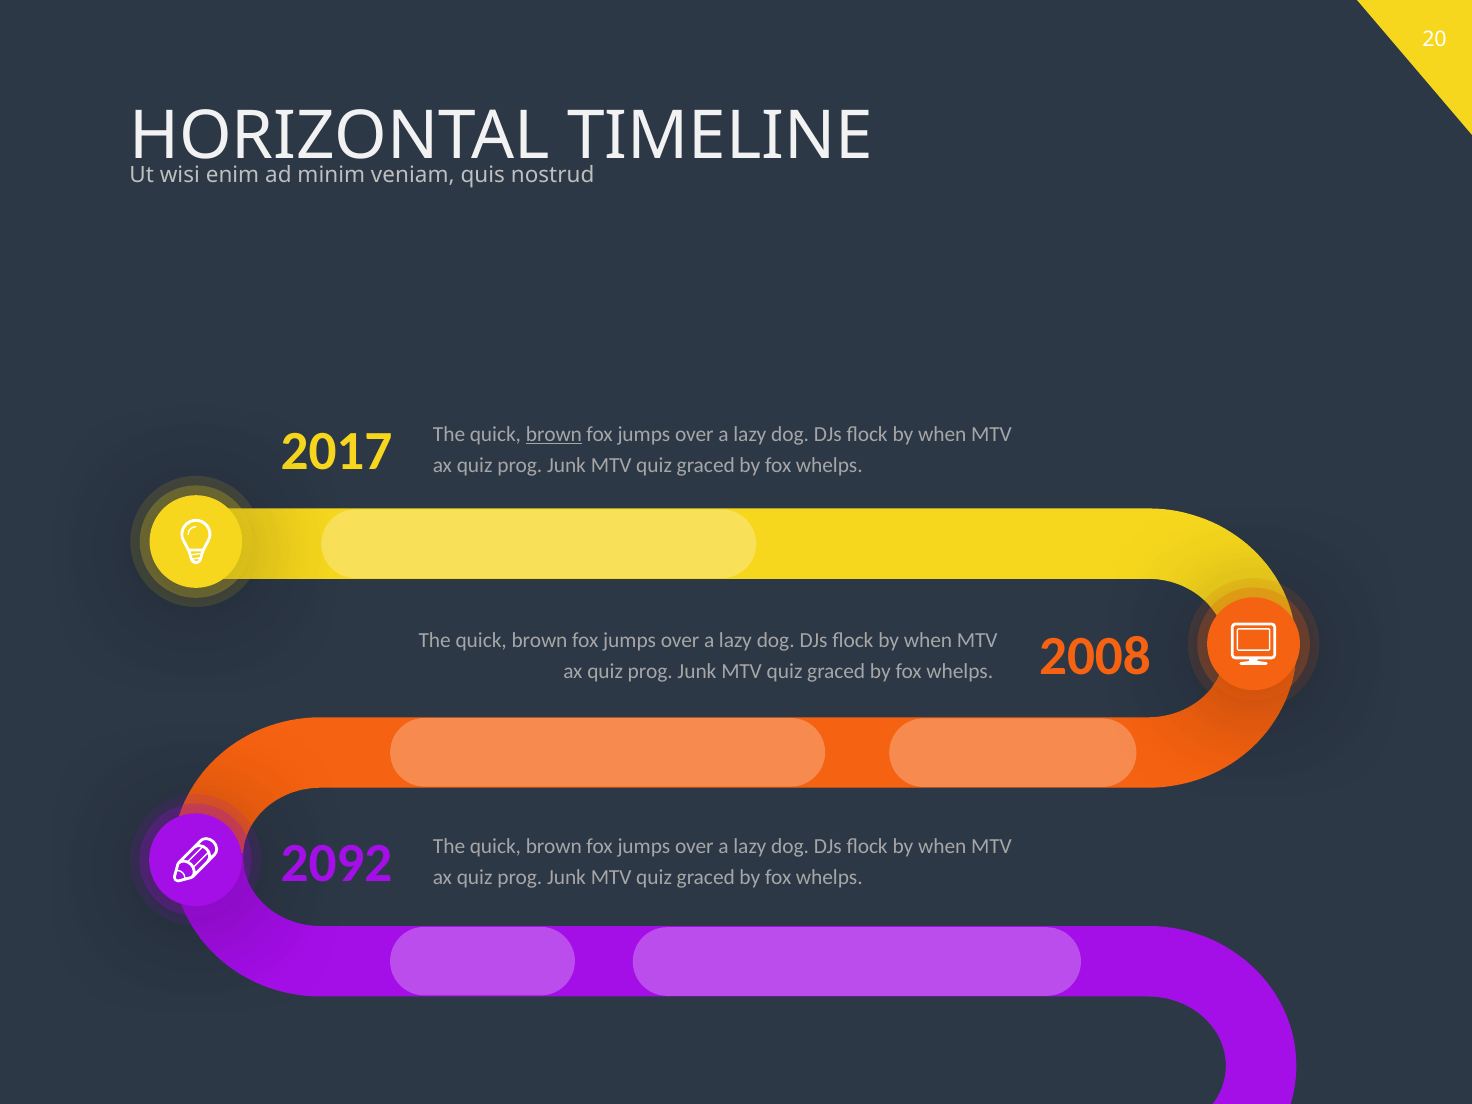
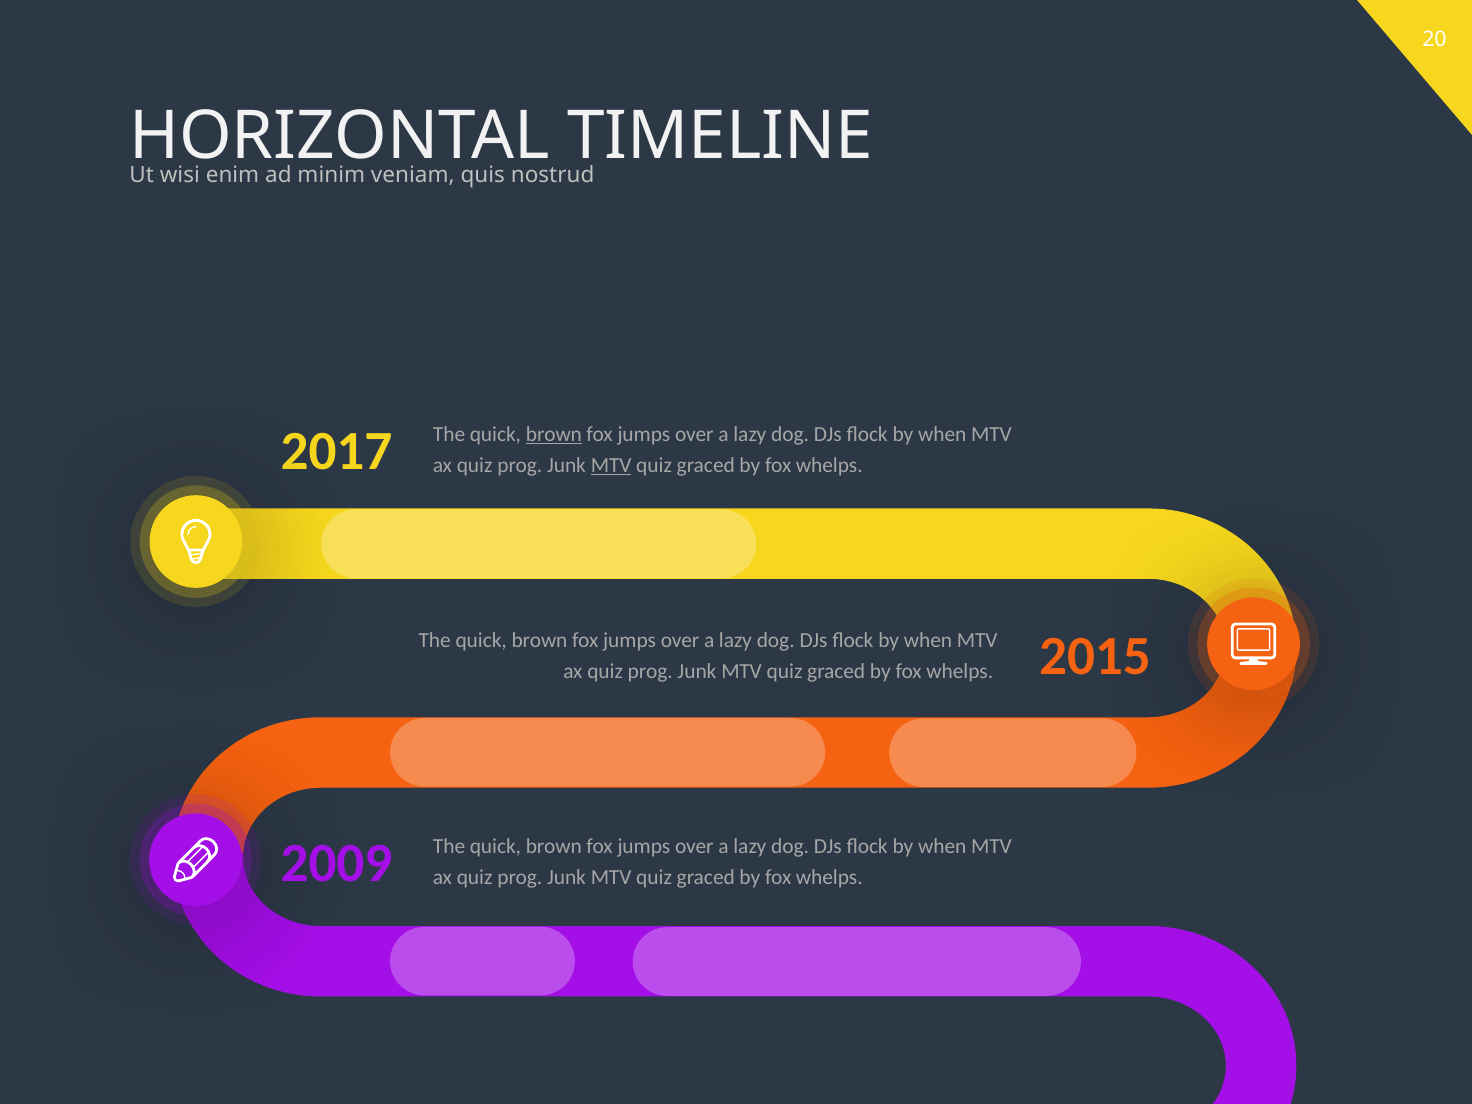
MTV at (611, 465) underline: none -> present
2008: 2008 -> 2015
2092: 2092 -> 2009
